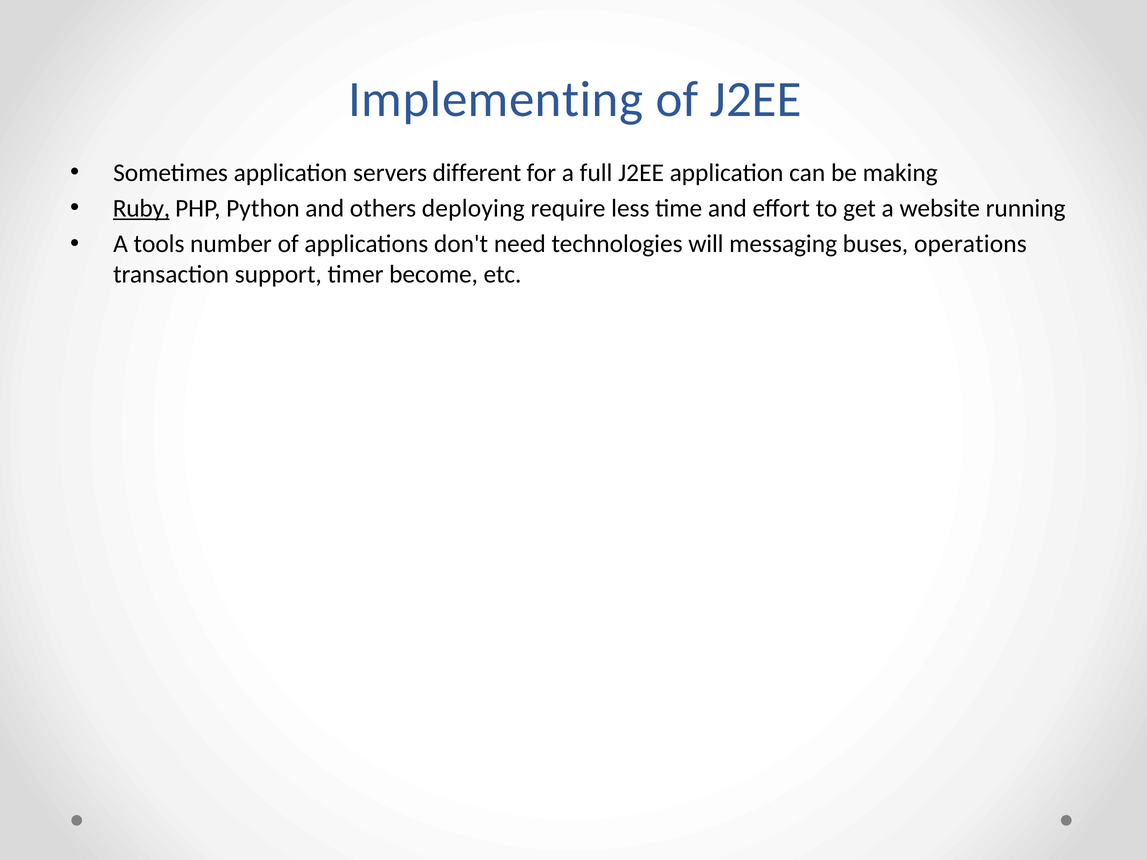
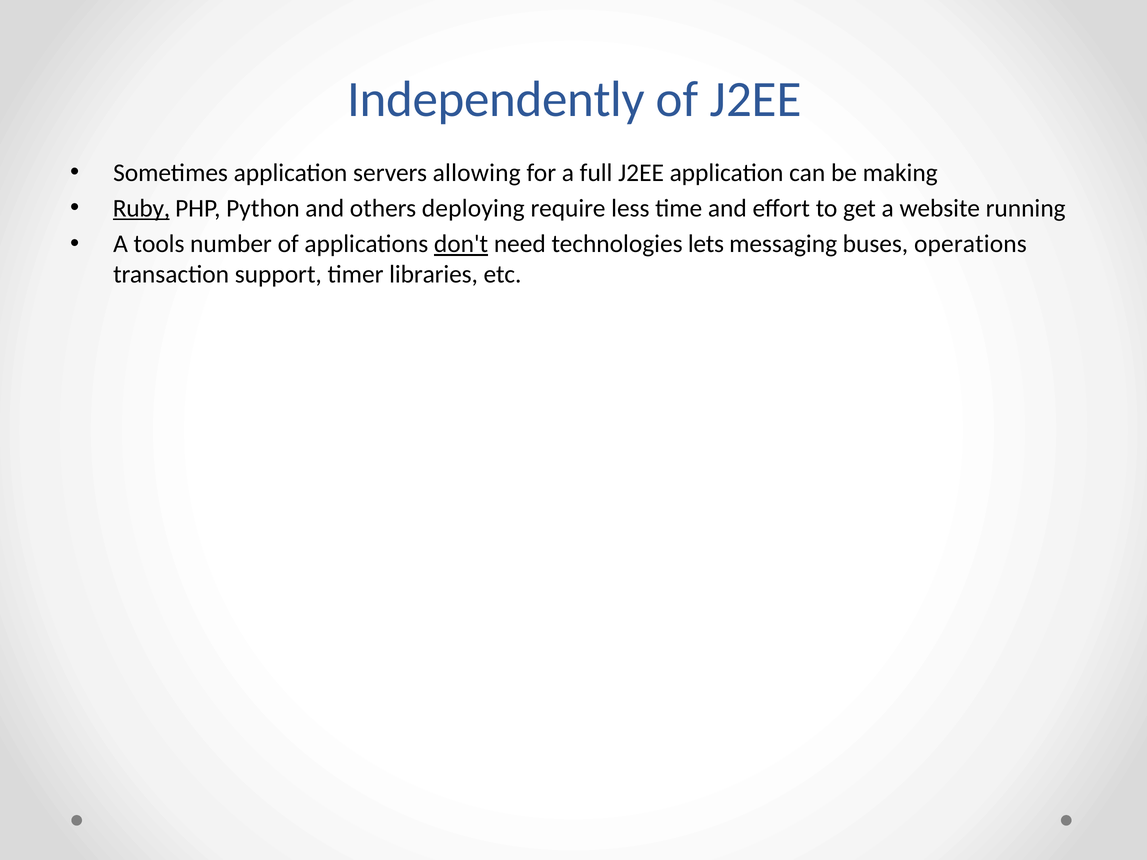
Implementing: Implementing -> Independently
different: different -> allowing
don't underline: none -> present
will: will -> lets
become: become -> libraries
